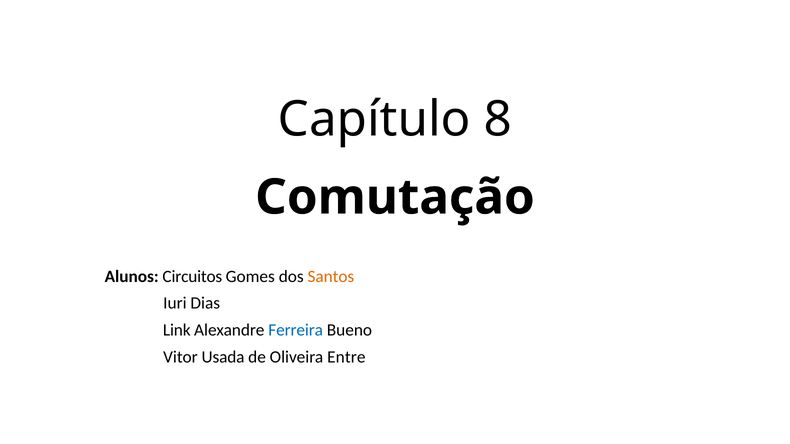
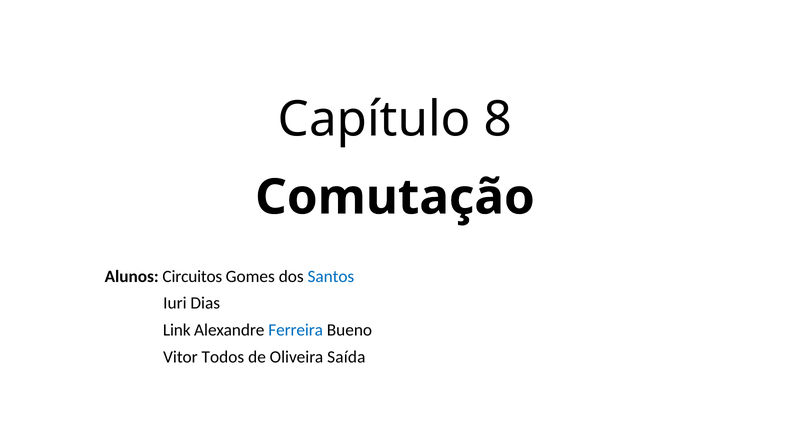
Santos colour: orange -> blue
Usada: Usada -> Todos
Entre: Entre -> Saída
